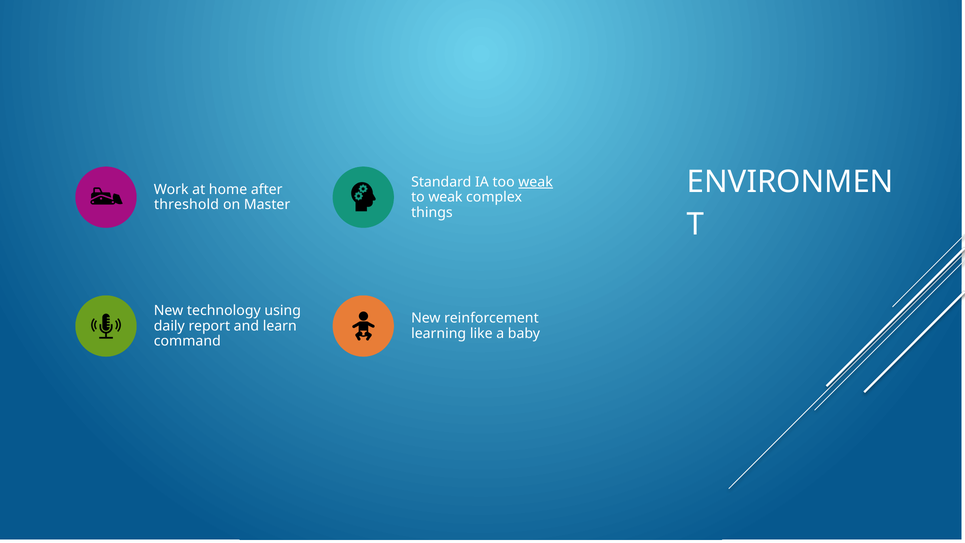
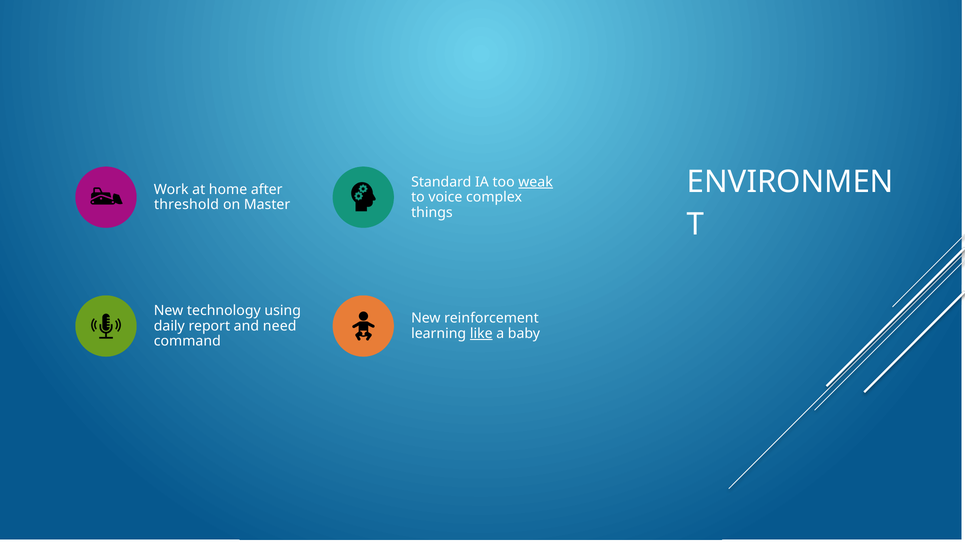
to weak: weak -> voice
learn: learn -> need
like underline: none -> present
